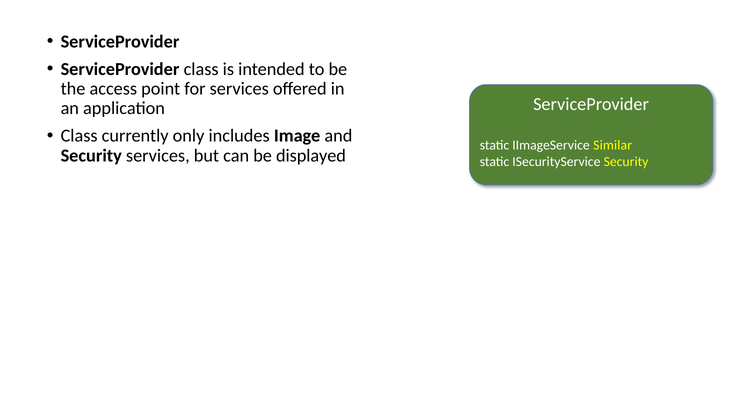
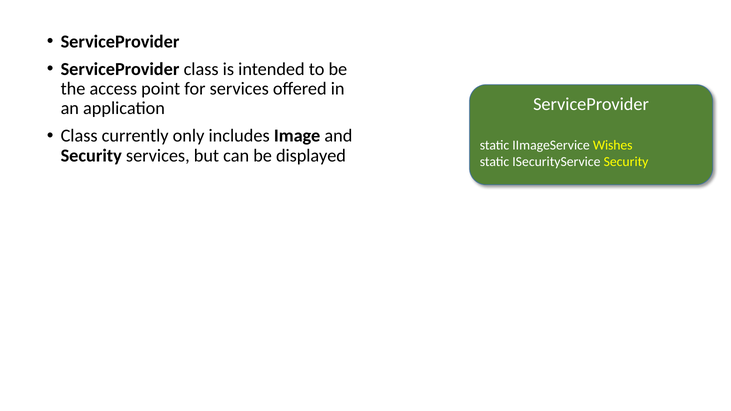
Similar: Similar -> Wishes
